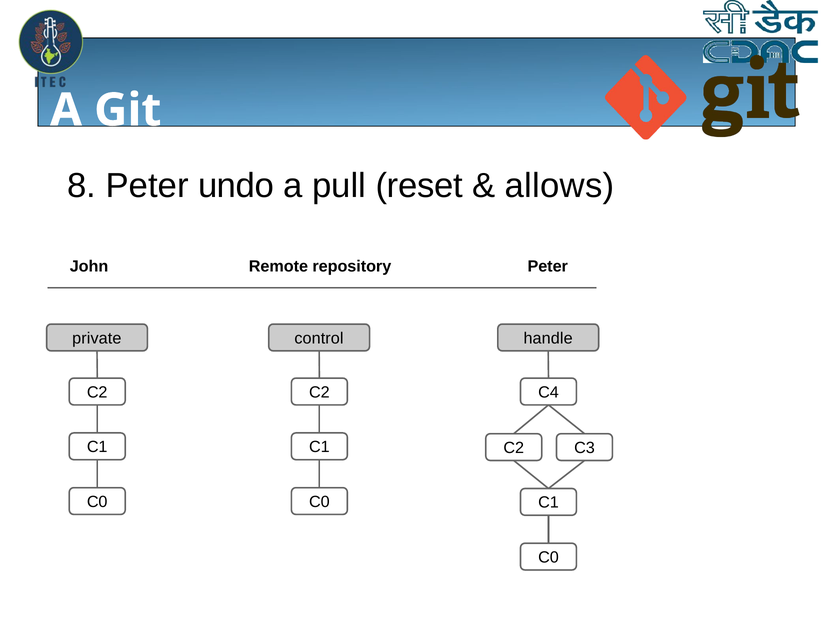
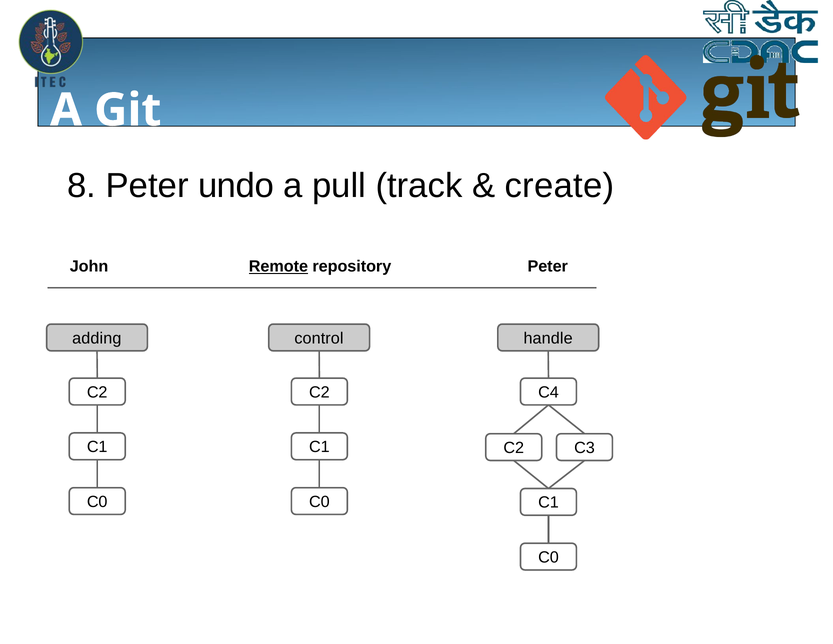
reset: reset -> track
allows: allows -> create
Remote underline: none -> present
private: private -> adding
